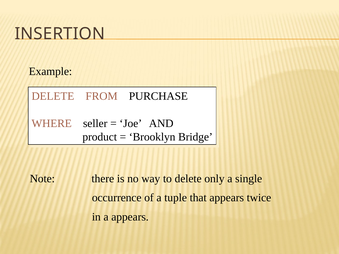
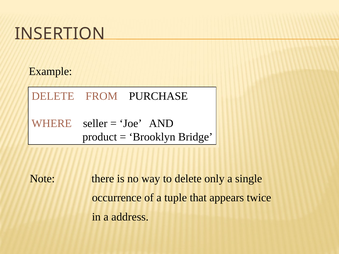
a appears: appears -> address
